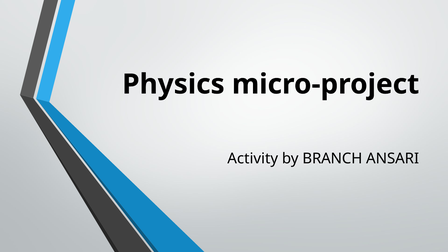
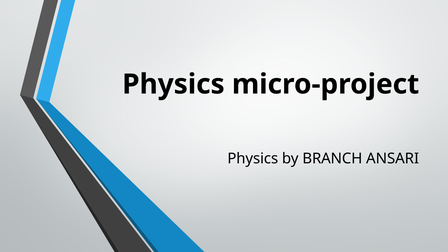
Activity at (253, 159): Activity -> Physics
